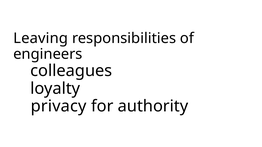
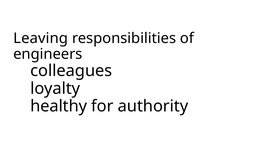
privacy: privacy -> healthy
